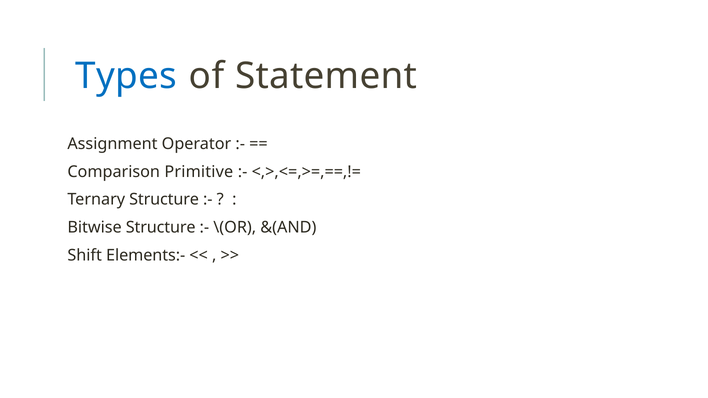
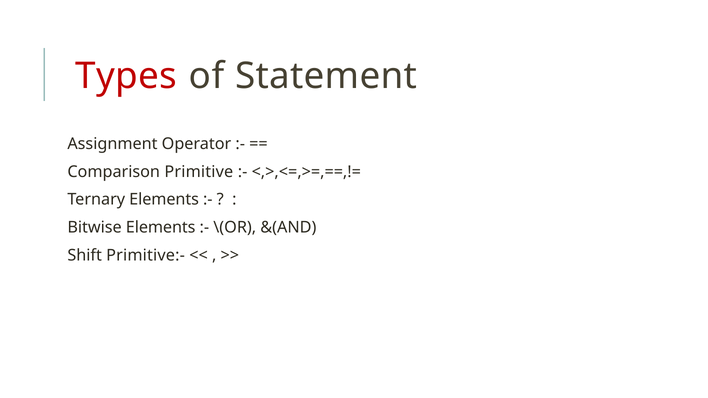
Types colour: blue -> red
Ternary Structure: Structure -> Elements
Bitwise Structure: Structure -> Elements
Elements:-: Elements:- -> Primitive:-
